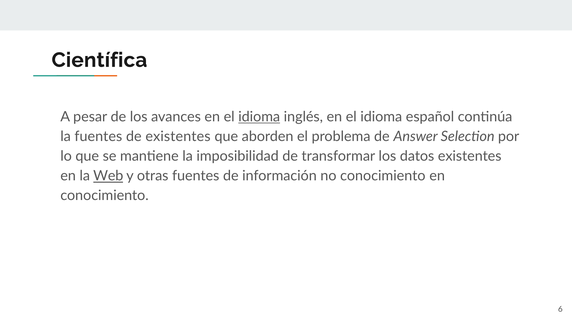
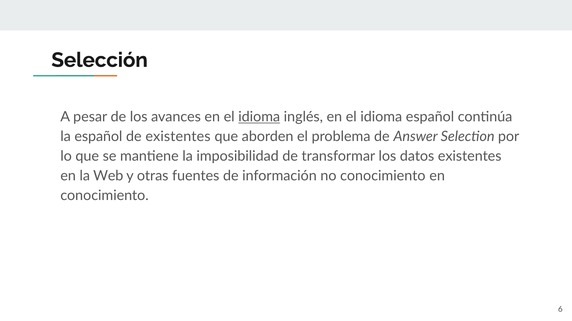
Científica: Científica -> Selección
la fuentes: fuentes -> español
Web underline: present -> none
